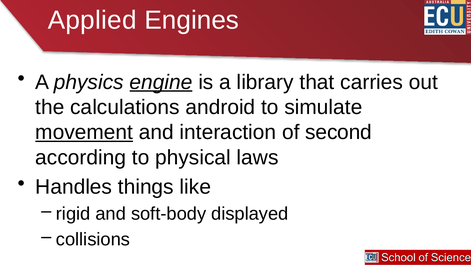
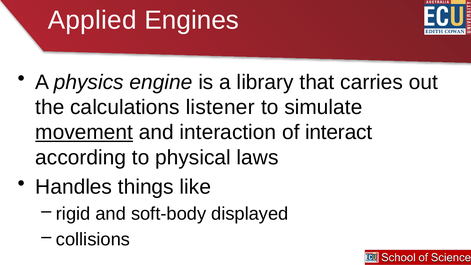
engine underline: present -> none
android: android -> listener
second: second -> interact
